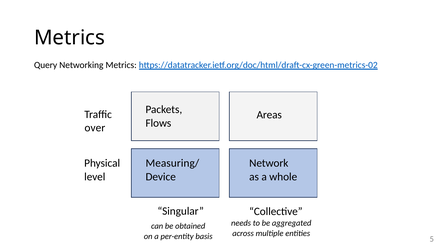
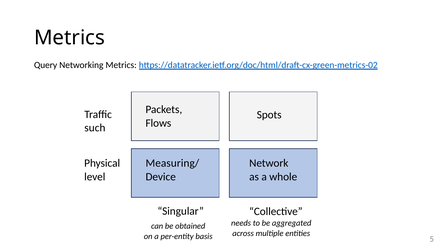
Areas: Areas -> Spots
over: over -> such
